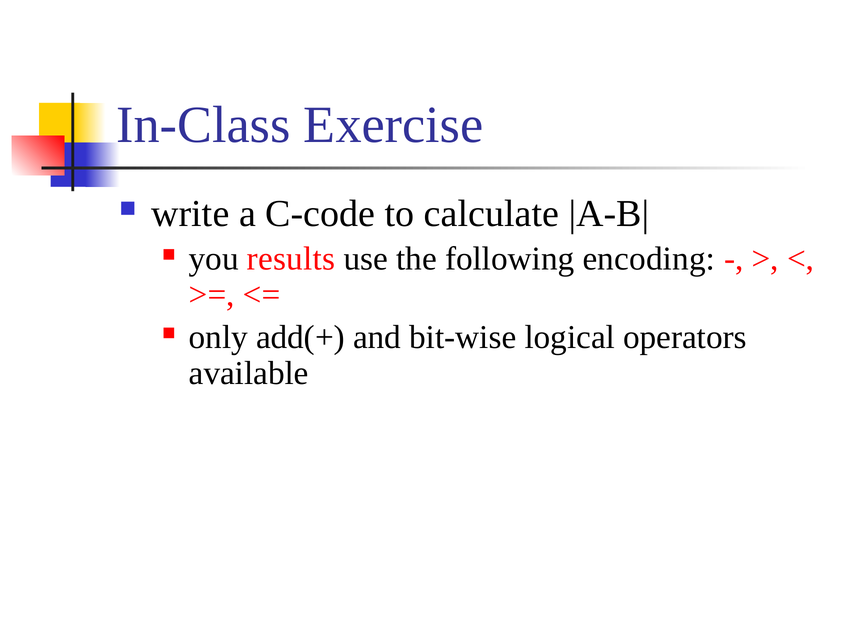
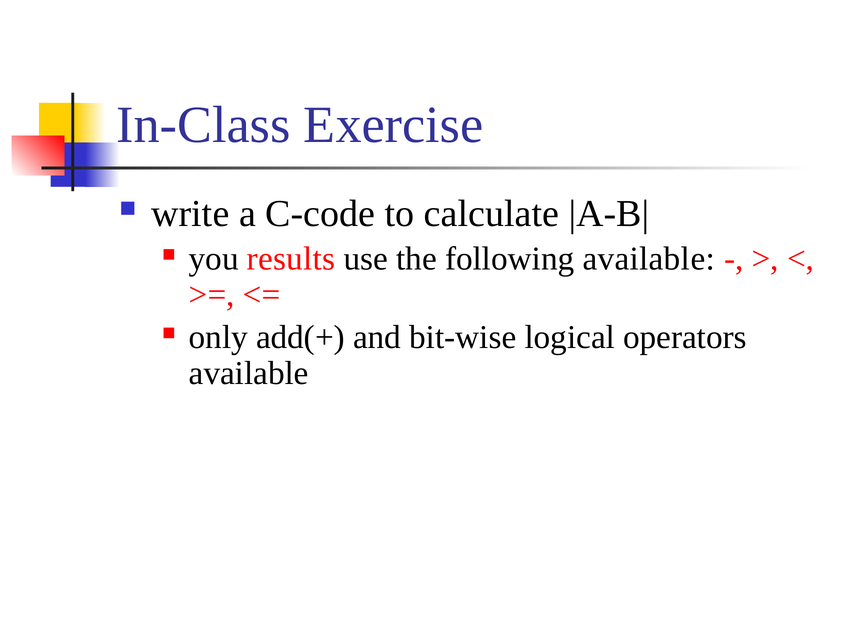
following encoding: encoding -> available
